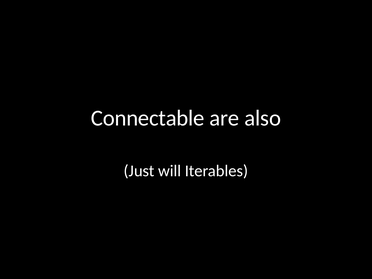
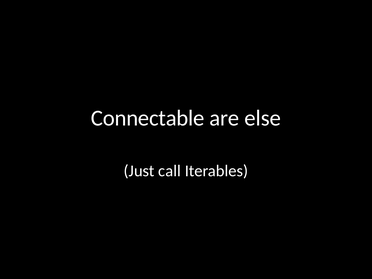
also: also -> else
will: will -> call
